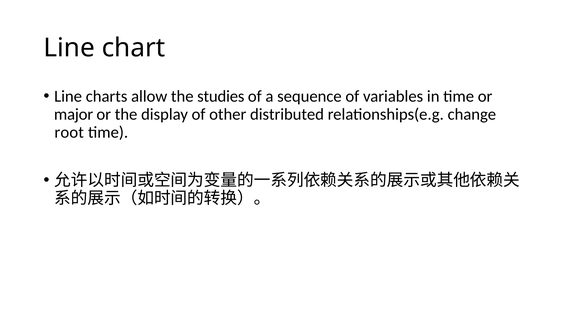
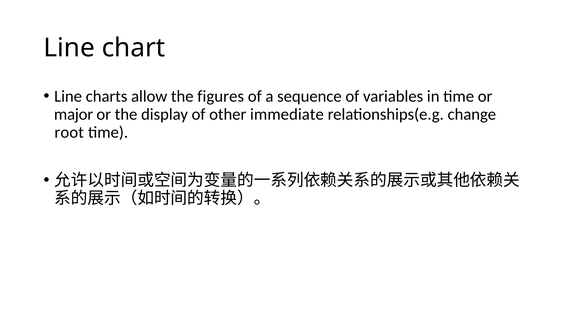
studies: studies -> figures
distributed: distributed -> immediate
